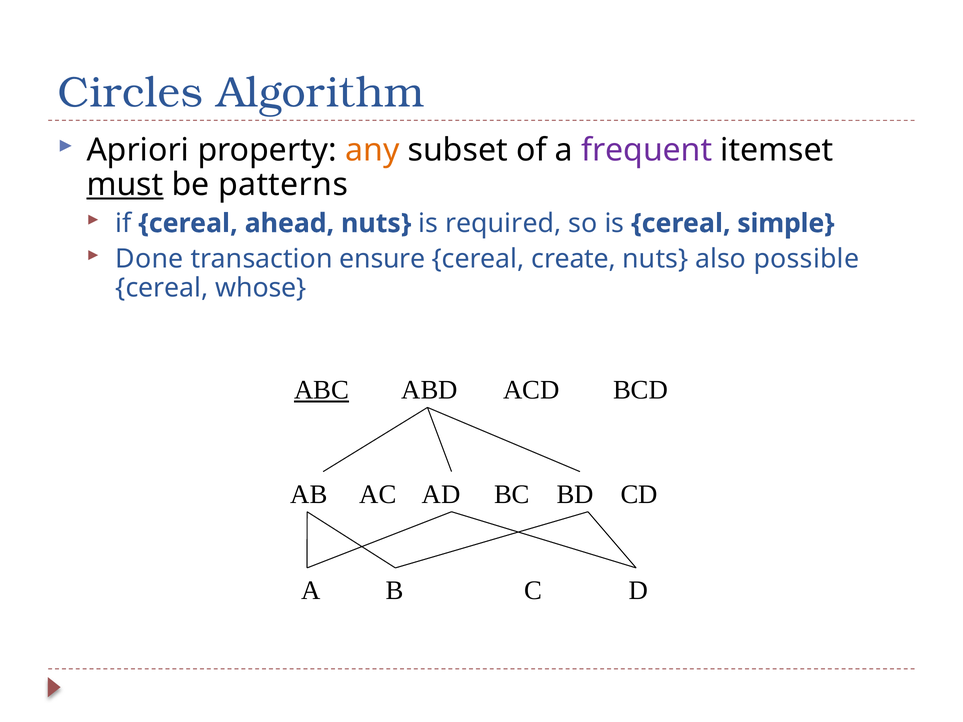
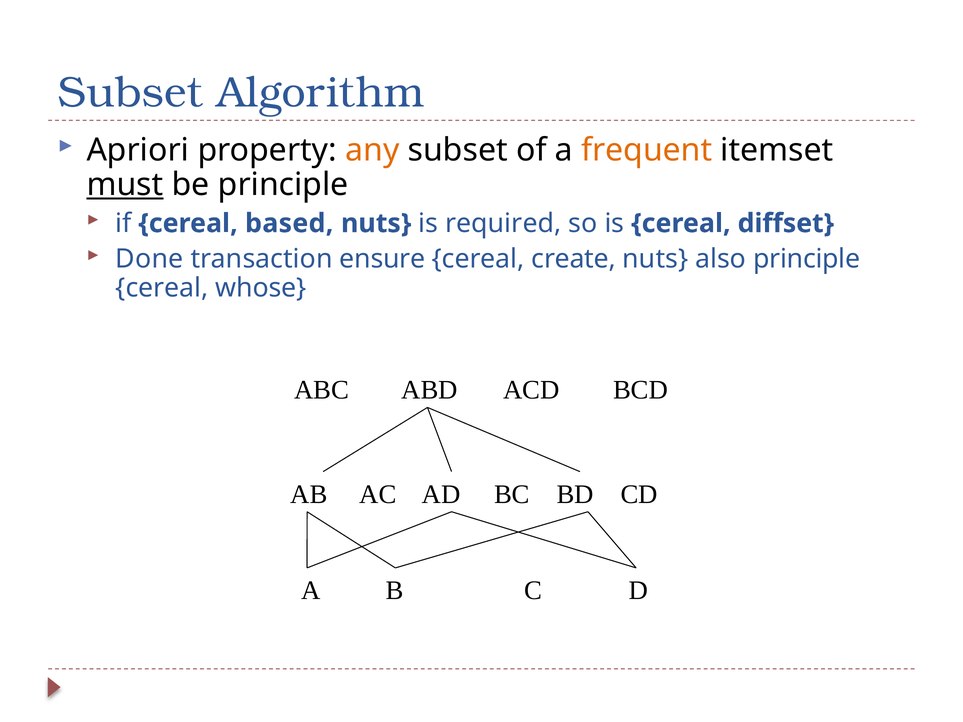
Circles at (130, 93): Circles -> Subset
frequent colour: purple -> orange
be patterns: patterns -> principle
ahead: ahead -> based
simple: simple -> diffset
also possible: possible -> principle
ABC underline: present -> none
